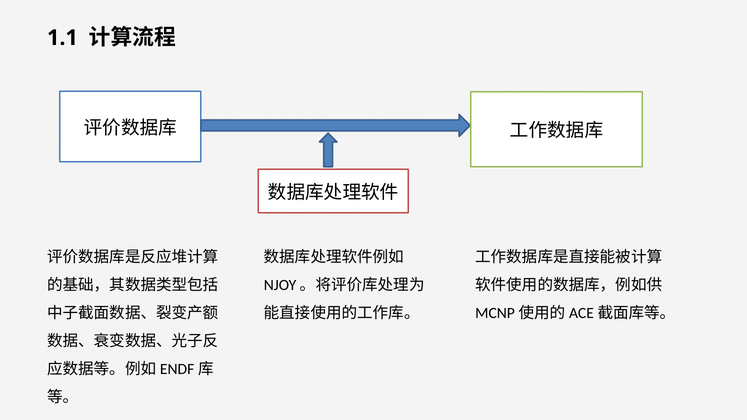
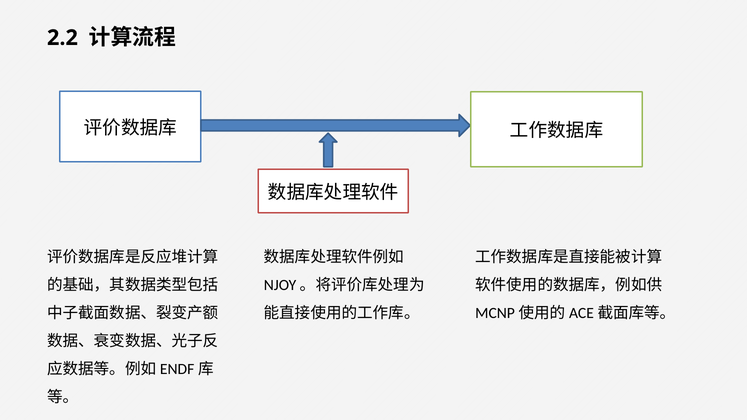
1.1: 1.1 -> 2.2
